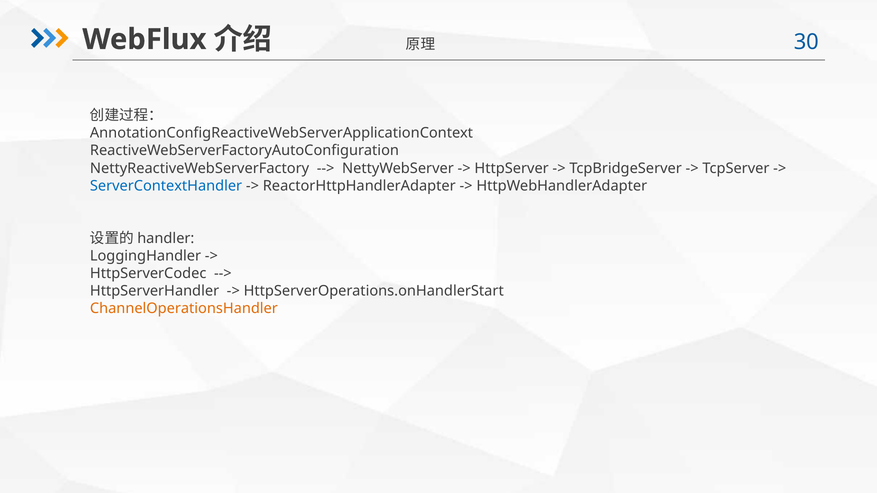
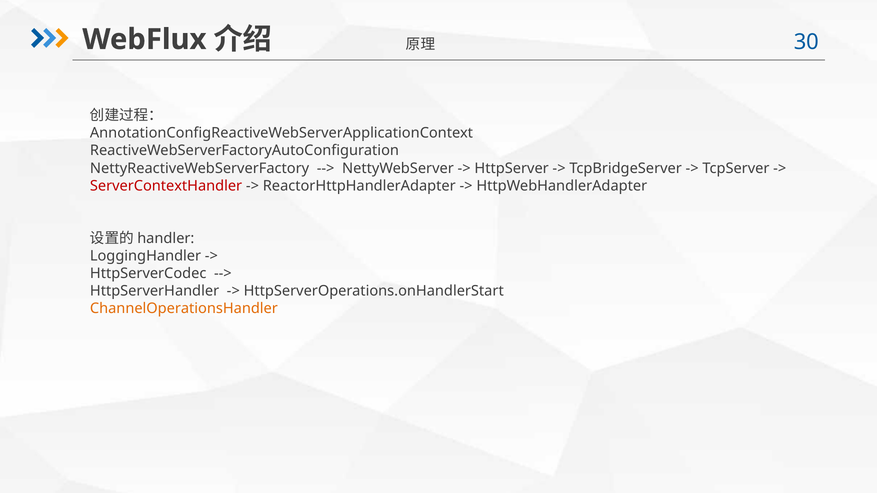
ServerContextHandler colour: blue -> red
